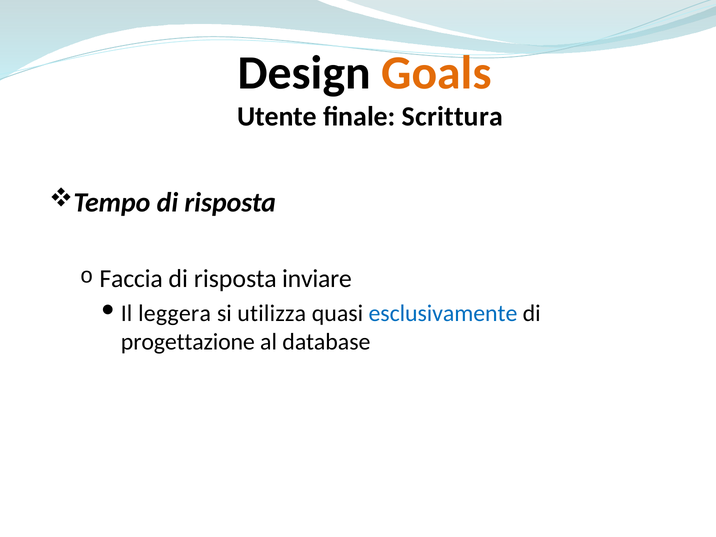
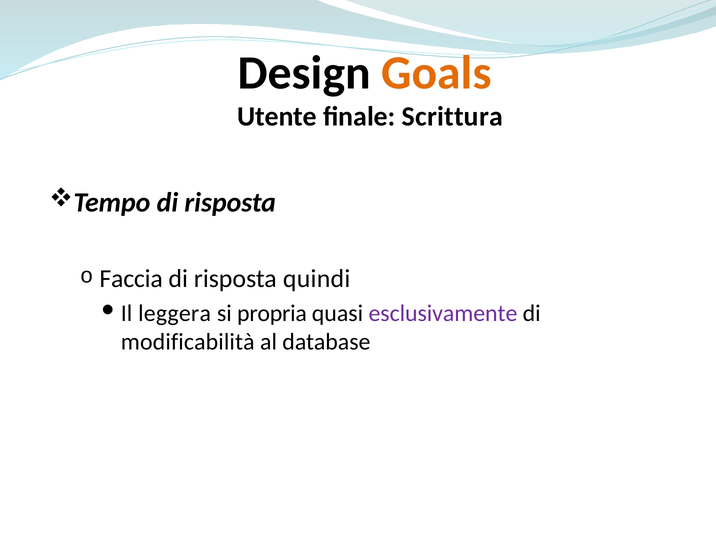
inviare: inviare -> quindi
utilizza: utilizza -> propria
esclusivamente colour: blue -> purple
progettazione: progettazione -> modificabilità
